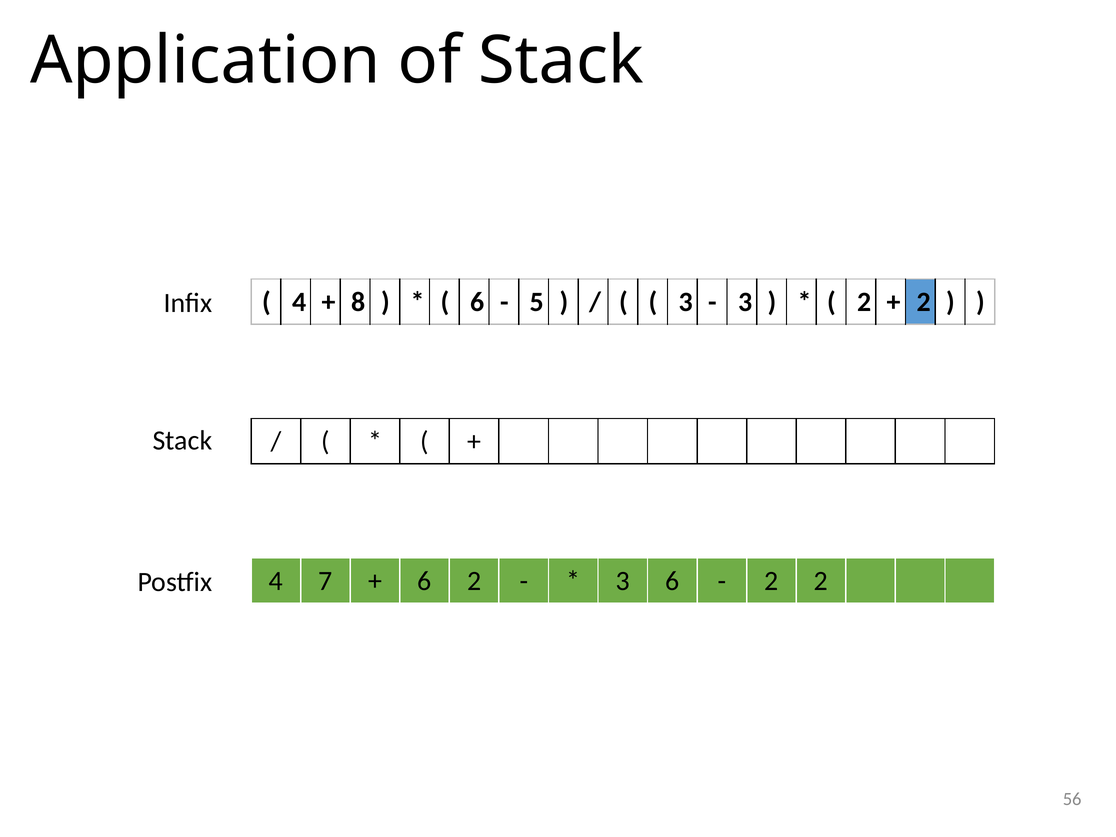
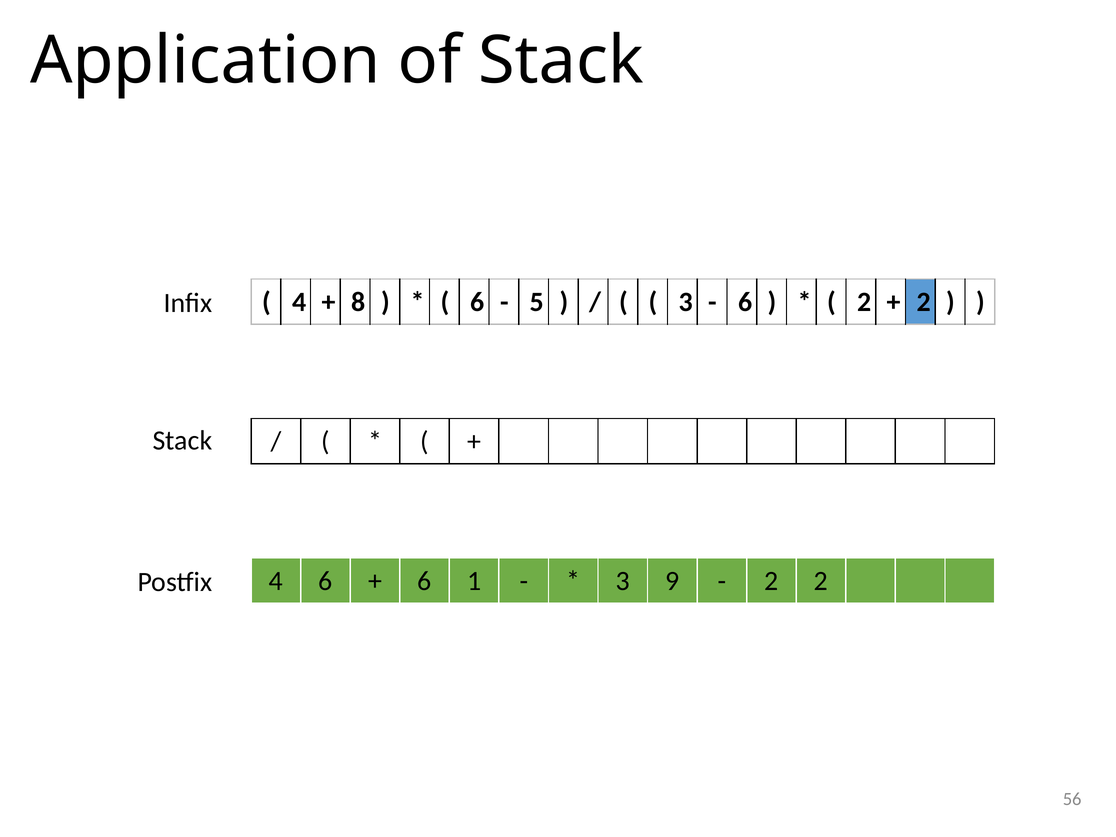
3 at (745, 302): 3 -> 6
4 7: 7 -> 6
6 2: 2 -> 1
3 6: 6 -> 9
